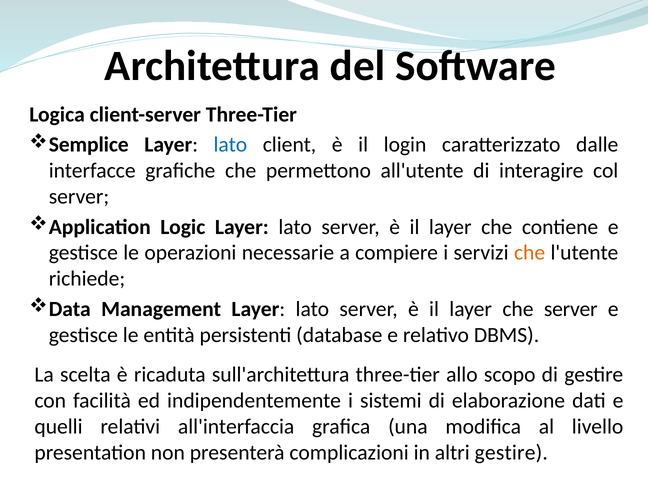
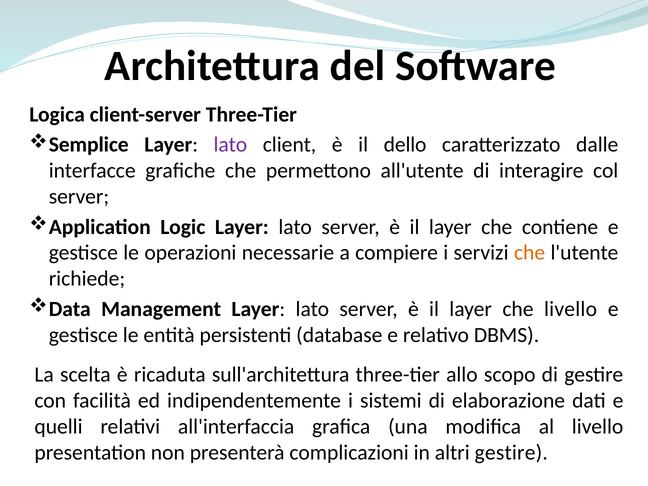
lato at (230, 145) colour: blue -> purple
login: login -> dello
che server: server -> livello
